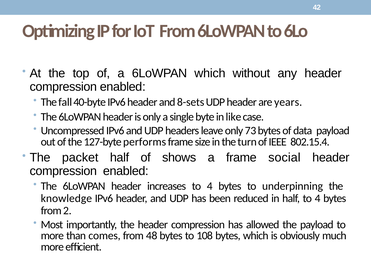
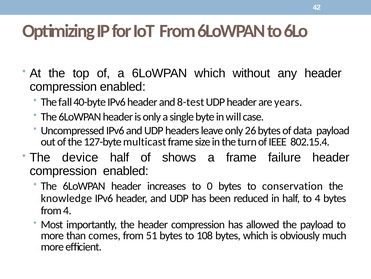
8-sets: 8-sets -> 8-test
like: like -> will
73: 73 -> 26
performs: performs -> multicast
packet: packet -> device
social: social -> failure
increases to 4: 4 -> 0
underpinning: underpinning -> conservation
from 2: 2 -> 4
48: 48 -> 51
